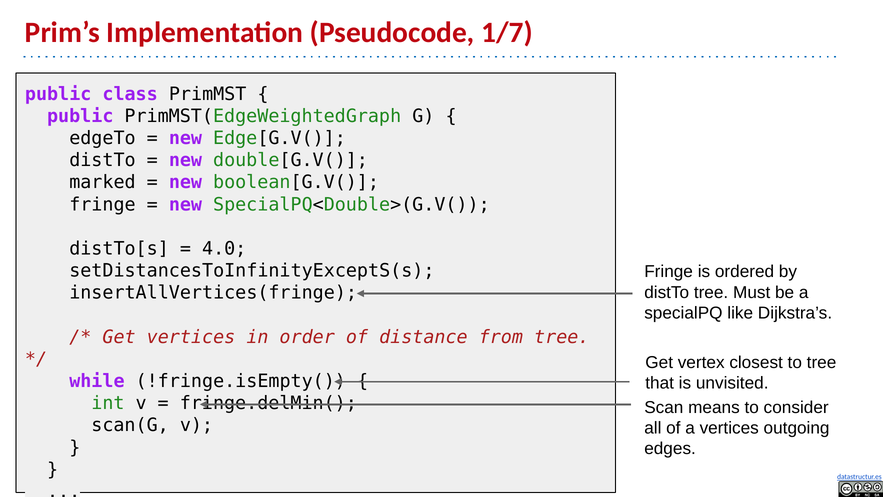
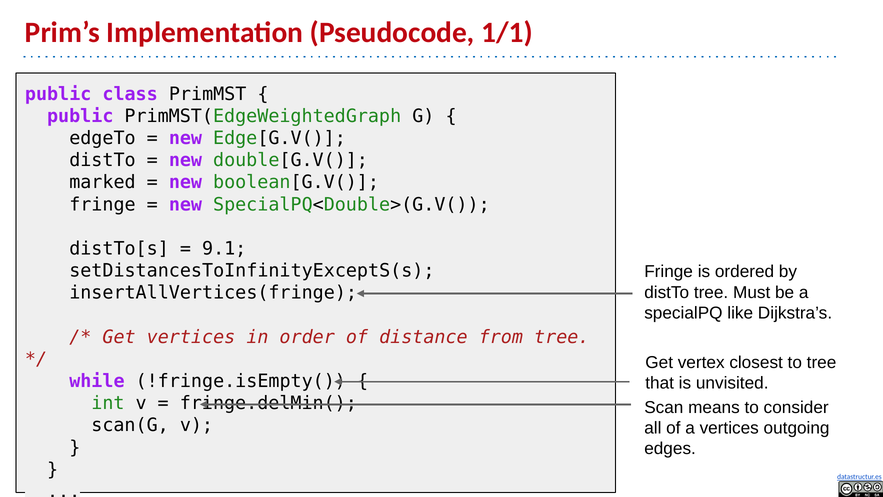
1/7: 1/7 -> 1/1
4.0: 4.0 -> 9.1
